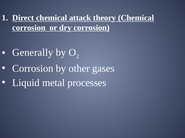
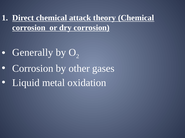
processes: processes -> oxidation
